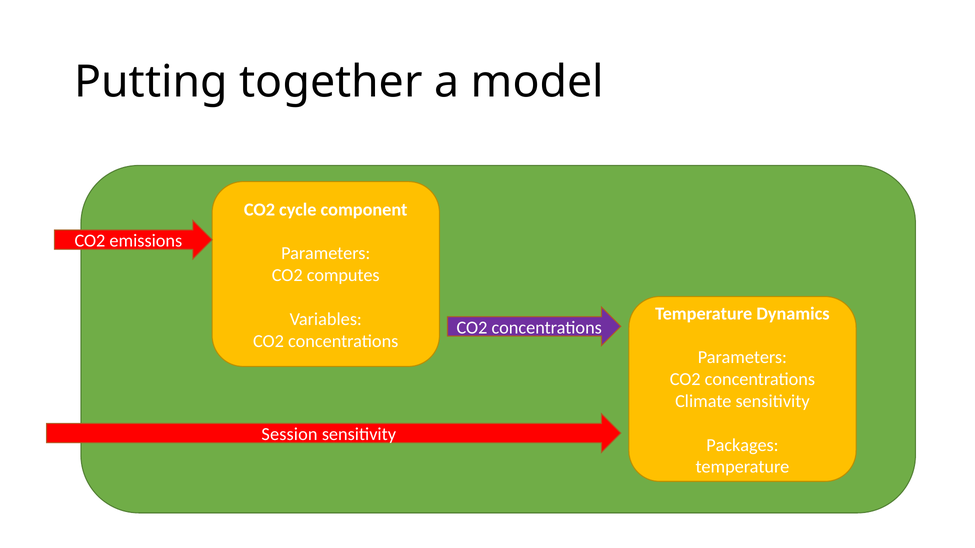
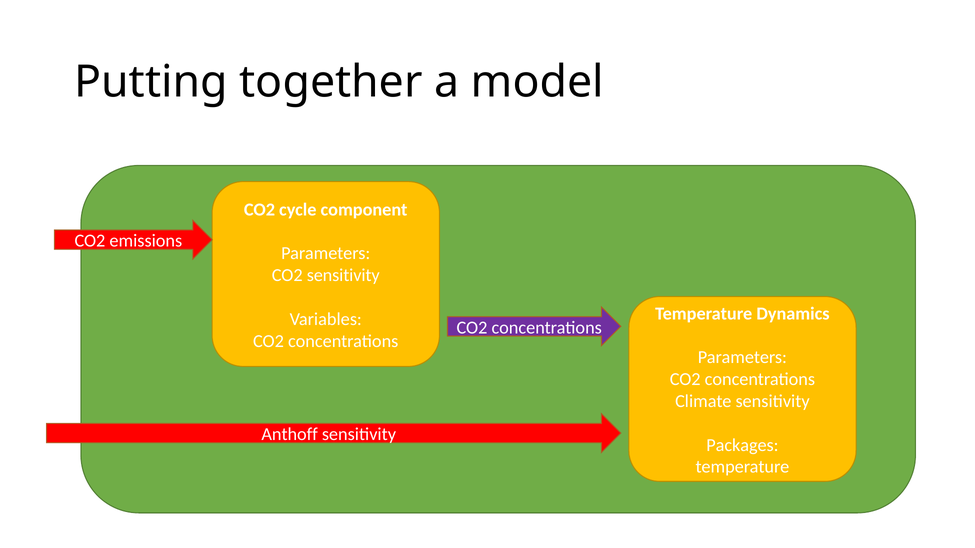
CO2 computes: computes -> sensitivity
Session: Session -> Anthoff
